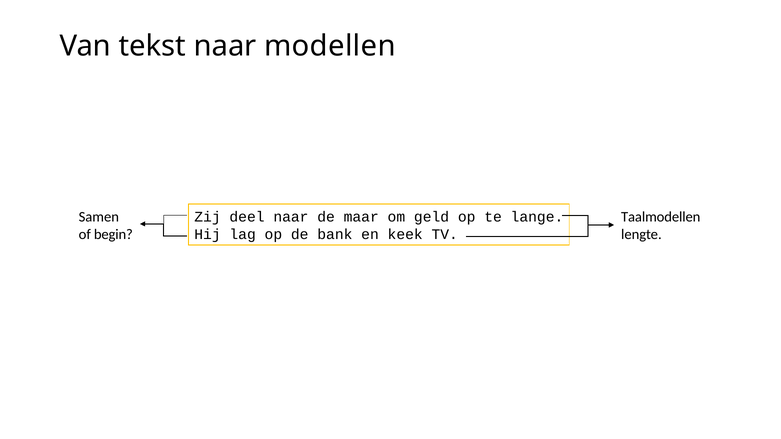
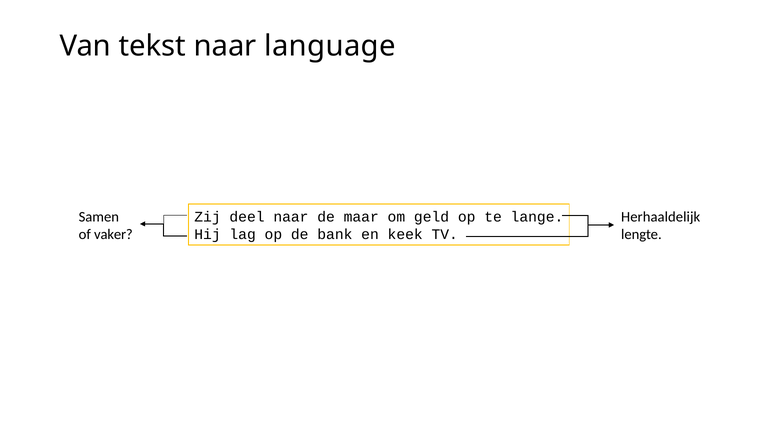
modellen: modellen -> language
Taalmodellen: Taalmodellen -> Herhaaldelijk
begin: begin -> vaker
